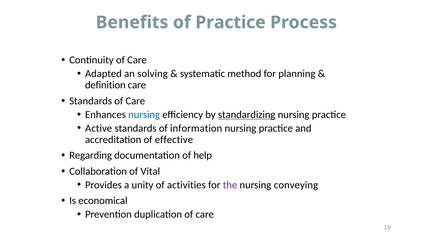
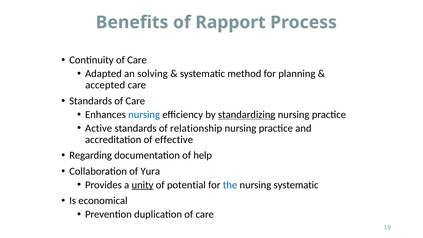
of Practice: Practice -> Rapport
definition: definition -> accepted
information: information -> relationship
Vital: Vital -> Yura
unity underline: none -> present
activities: activities -> potential
the colour: purple -> blue
nursing conveying: conveying -> systematic
